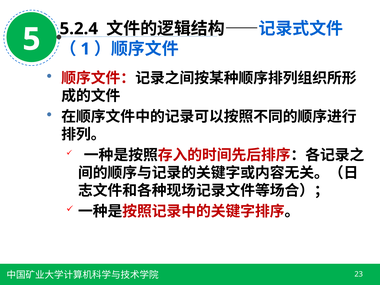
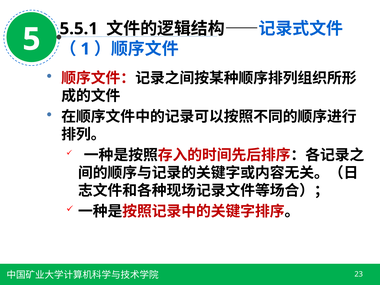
5.2.4: 5.2.4 -> 5.5.1
